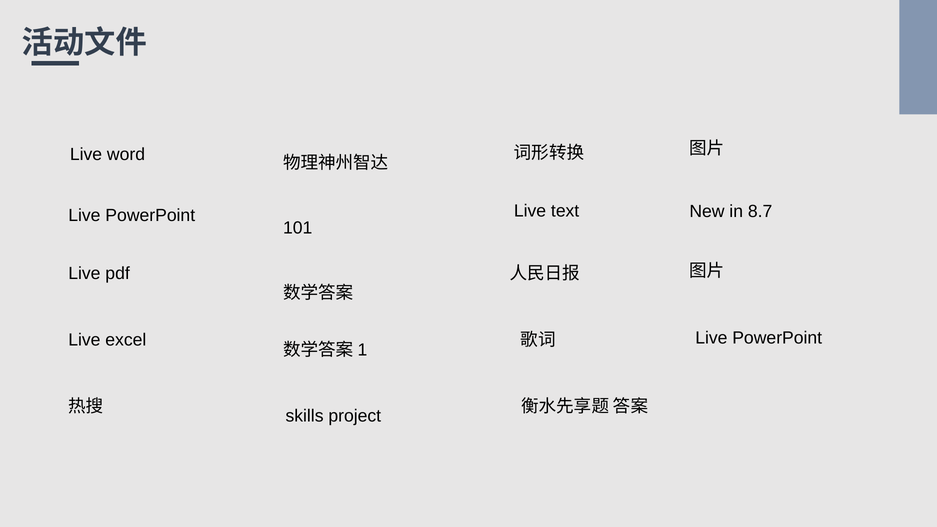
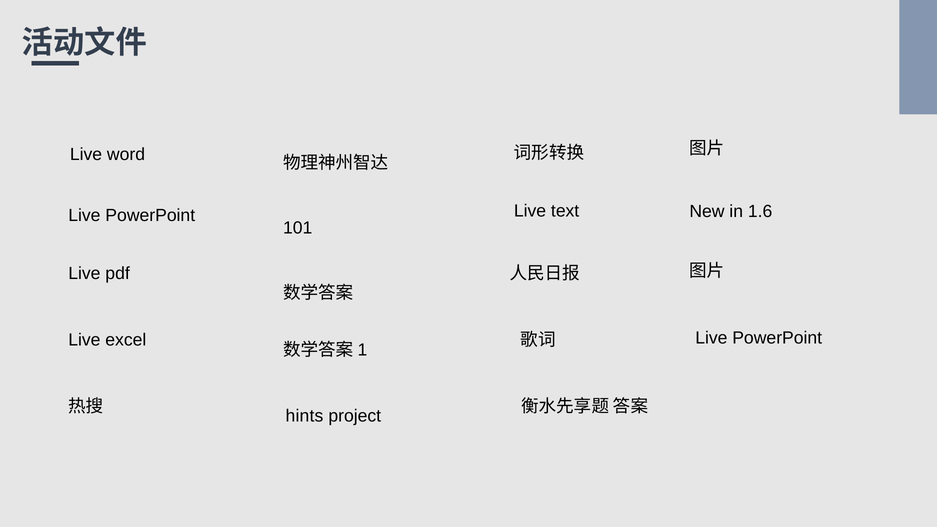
8.7: 8.7 -> 1.6
skills: skills -> hints
